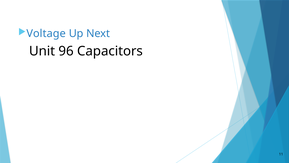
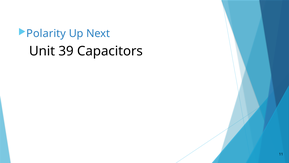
Voltage: Voltage -> Polarity
96: 96 -> 39
